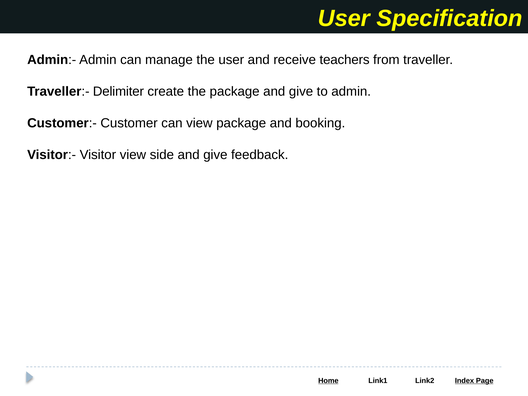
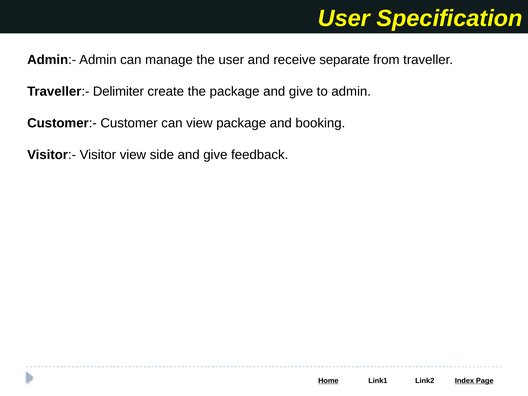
teachers: teachers -> separate
